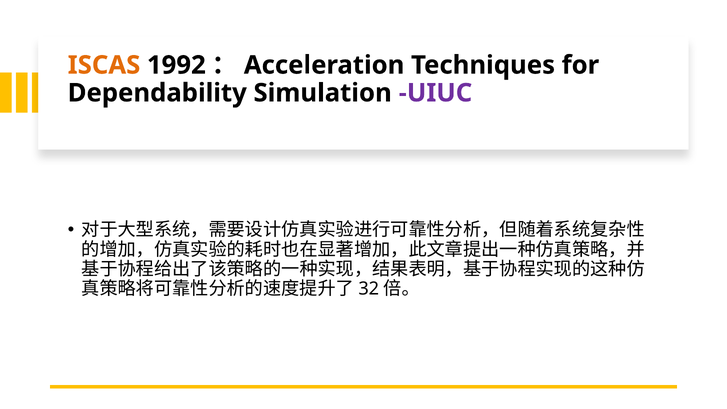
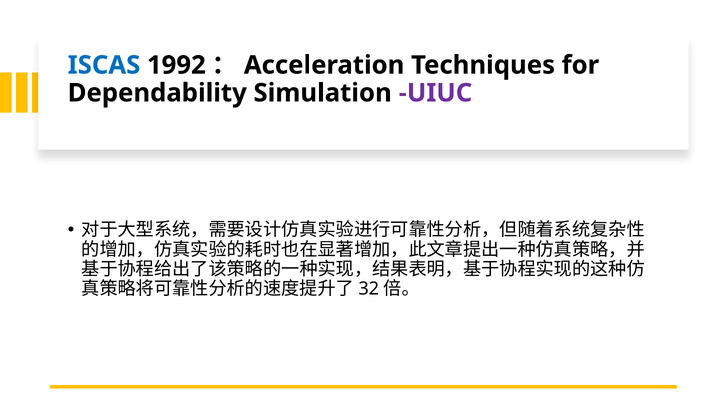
ISCAS colour: orange -> blue
